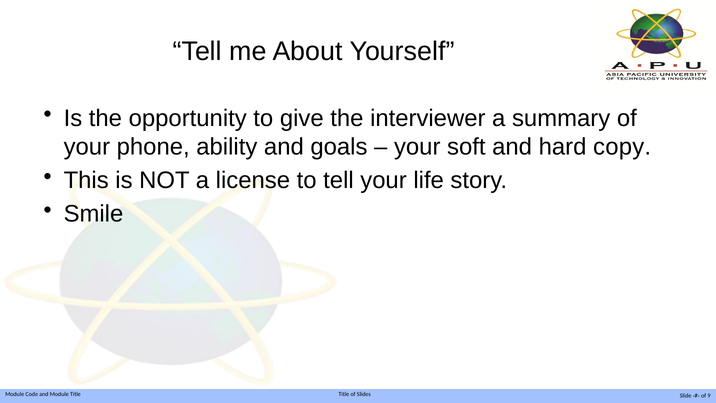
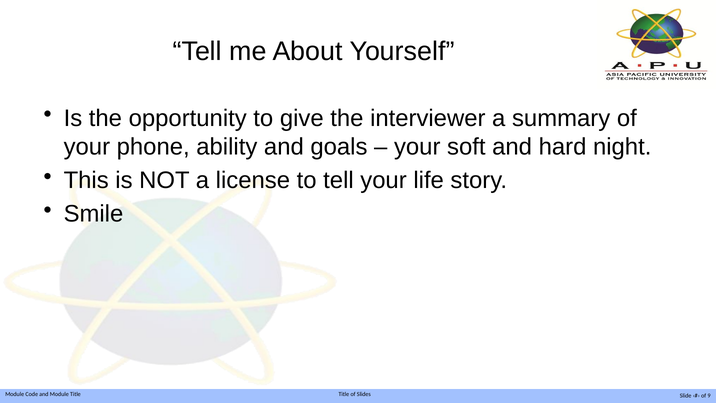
copy: copy -> night
